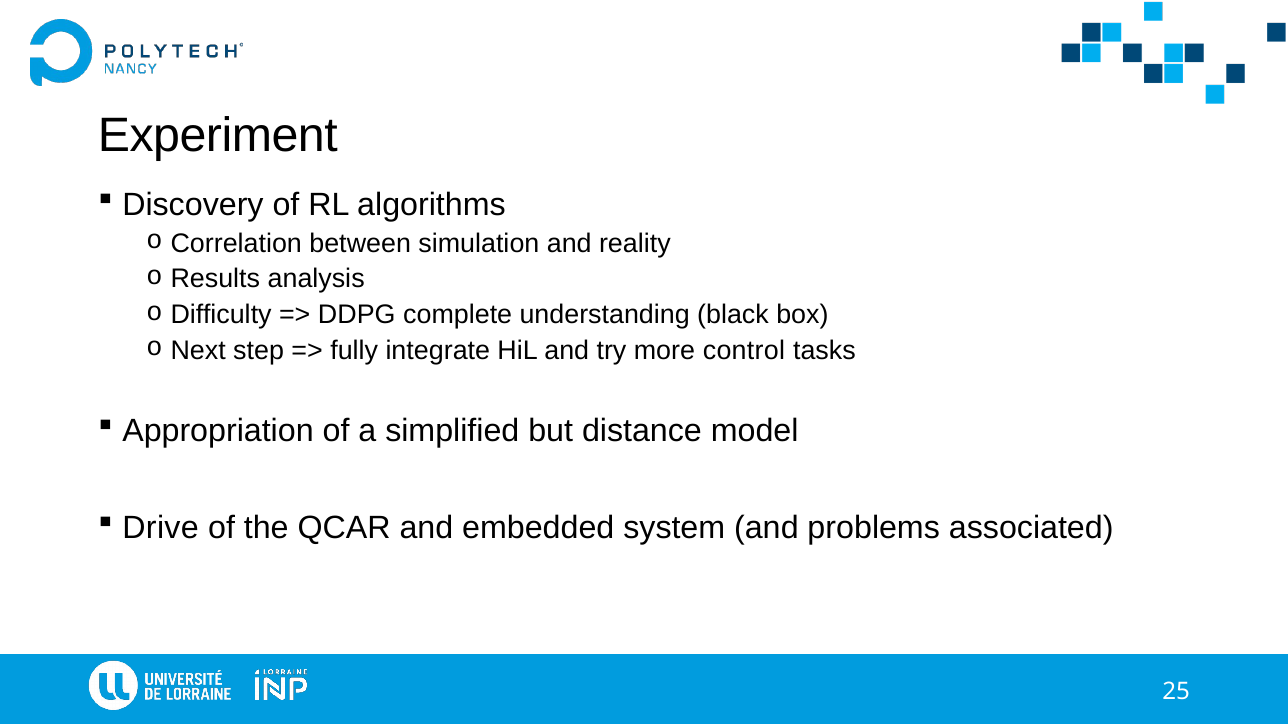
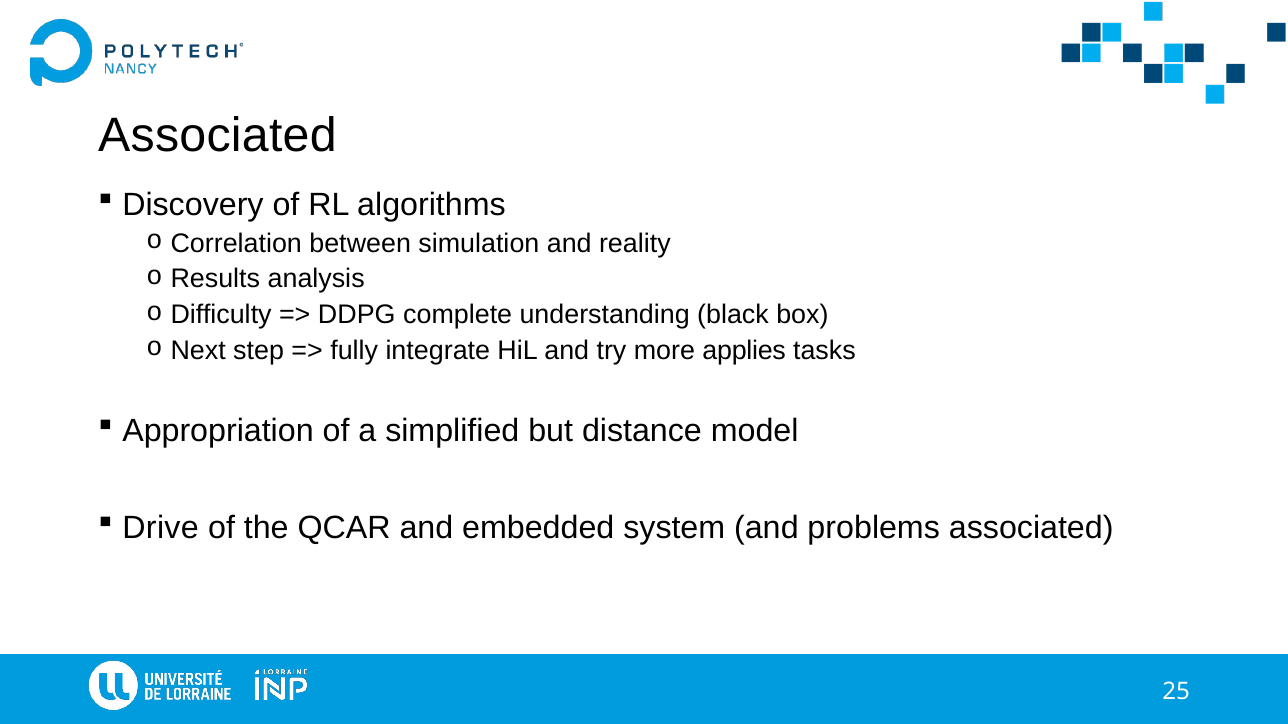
Experiment at (218, 135): Experiment -> Associated
control: control -> applies
